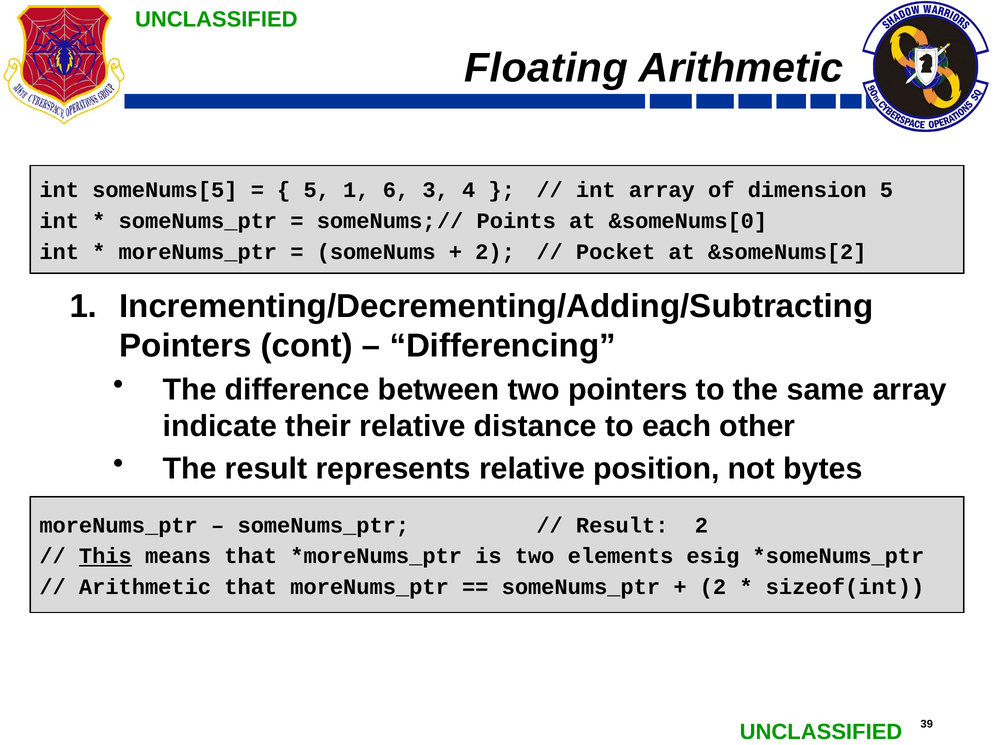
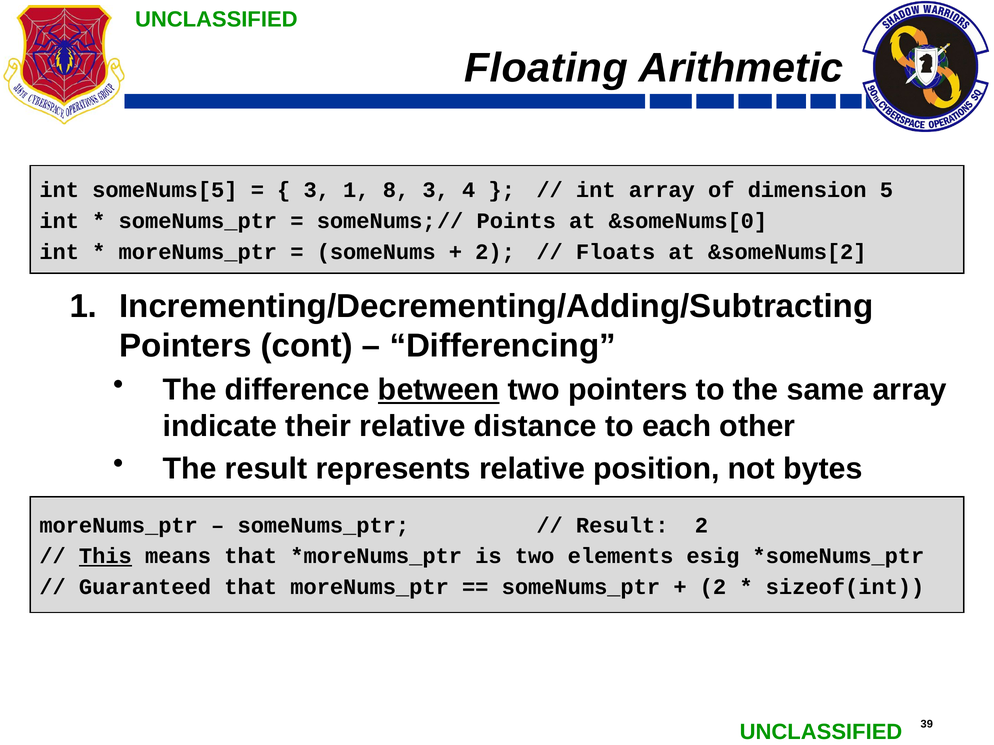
5 at (317, 190): 5 -> 3
6: 6 -> 8
Pocket: Pocket -> Floats
between underline: none -> present
Arithmetic at (145, 587): Arithmetic -> Guaranteed
